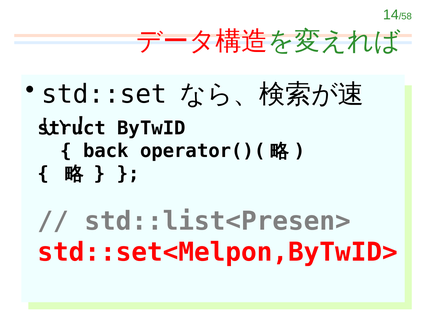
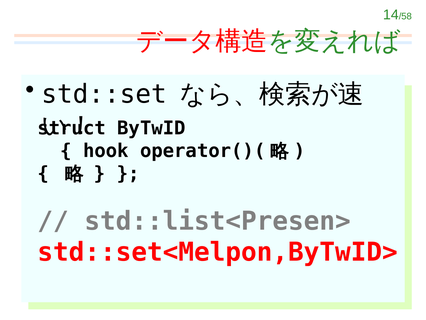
back: back -> hook
